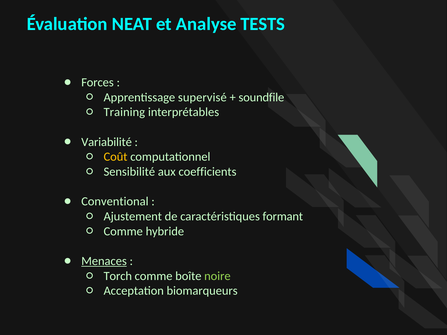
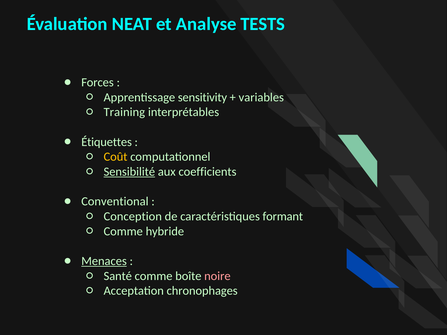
supervisé: supervisé -> sensitivity
soundfile: soundfile -> variables
Variabilité: Variabilité -> Étiquettes
Sensibilité underline: none -> present
Ajustement: Ajustement -> Conception
Torch: Torch -> Santé
noire colour: light green -> pink
biomarqueurs: biomarqueurs -> chronophages
